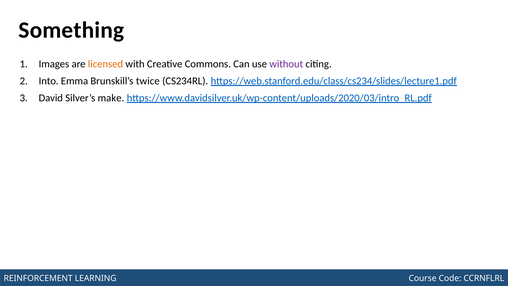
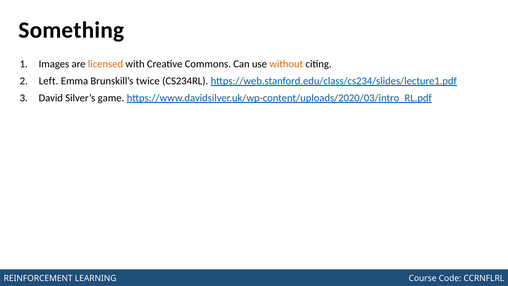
without colour: purple -> orange
Into: Into -> Left
make: make -> game
